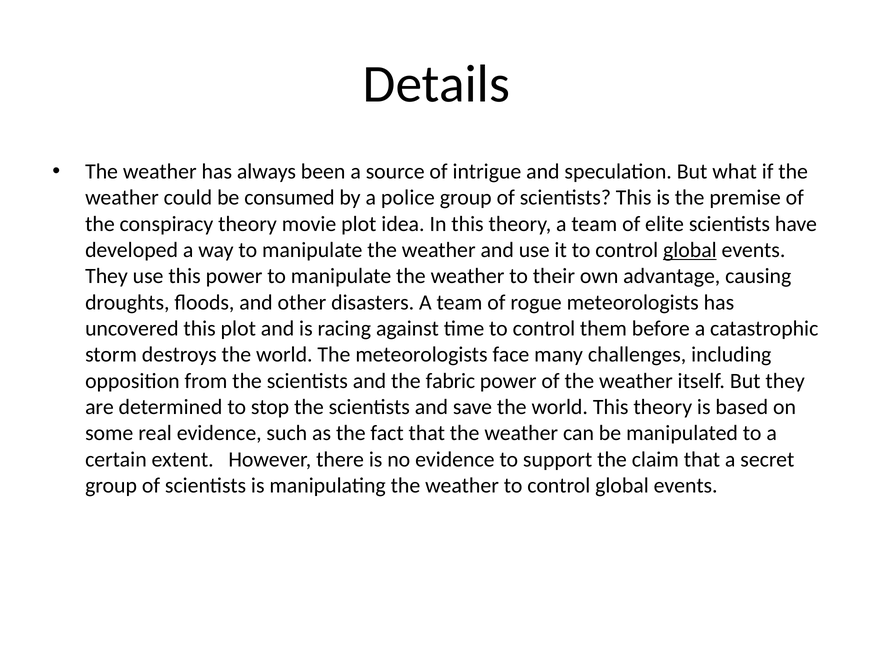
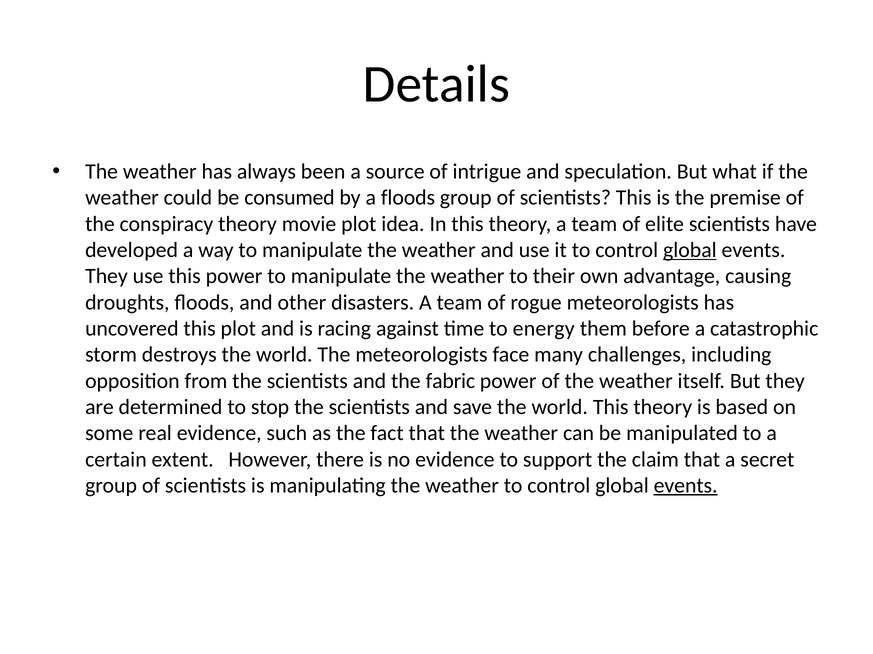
a police: police -> floods
time to control: control -> energy
events at (686, 486) underline: none -> present
